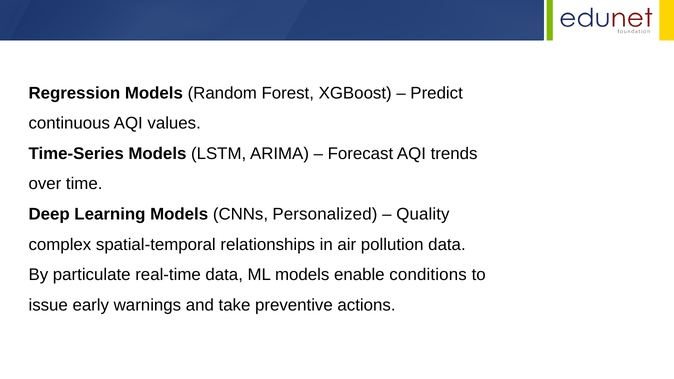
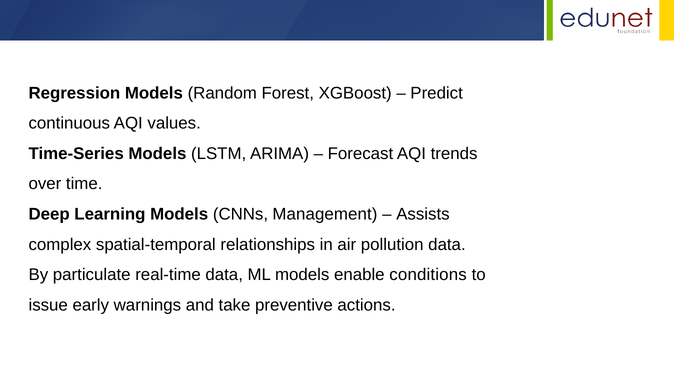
Personalized: Personalized -> Management
Quality: Quality -> Assists
